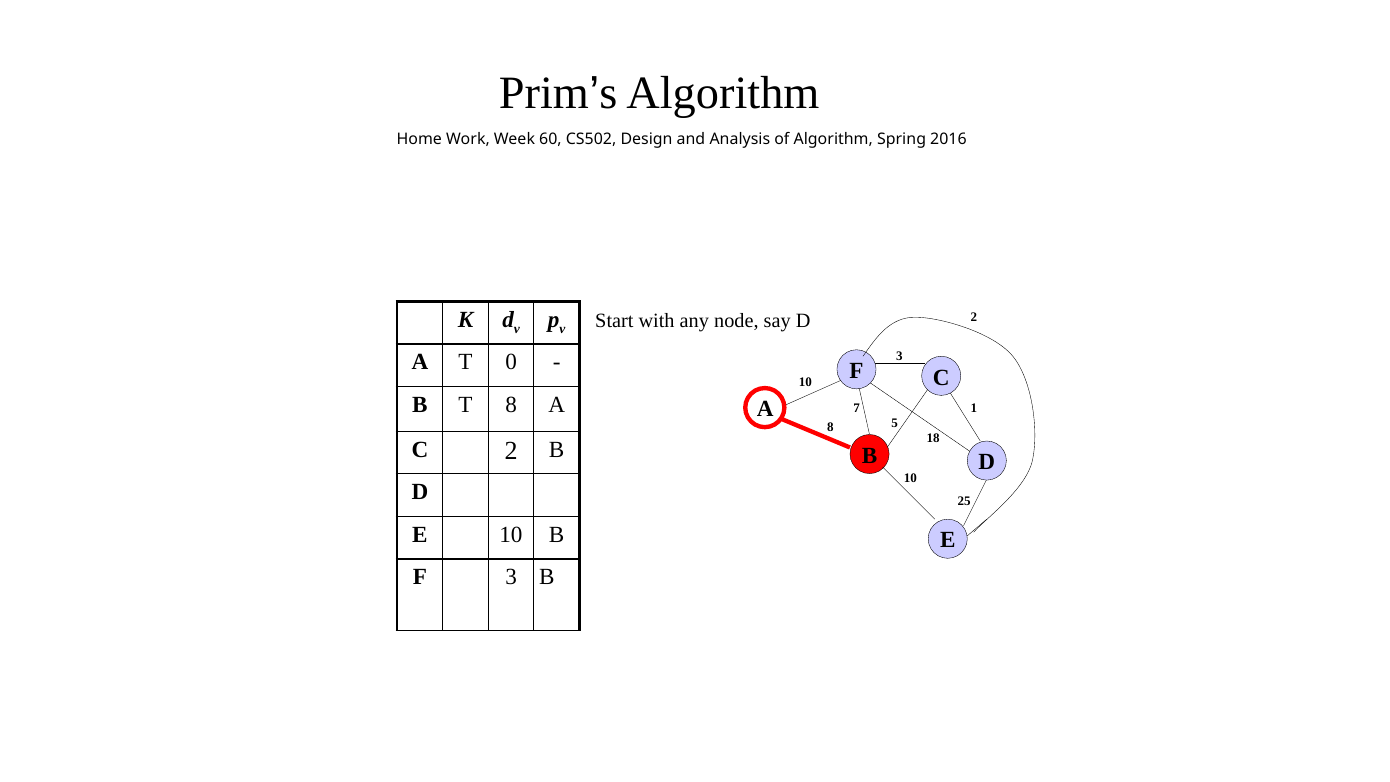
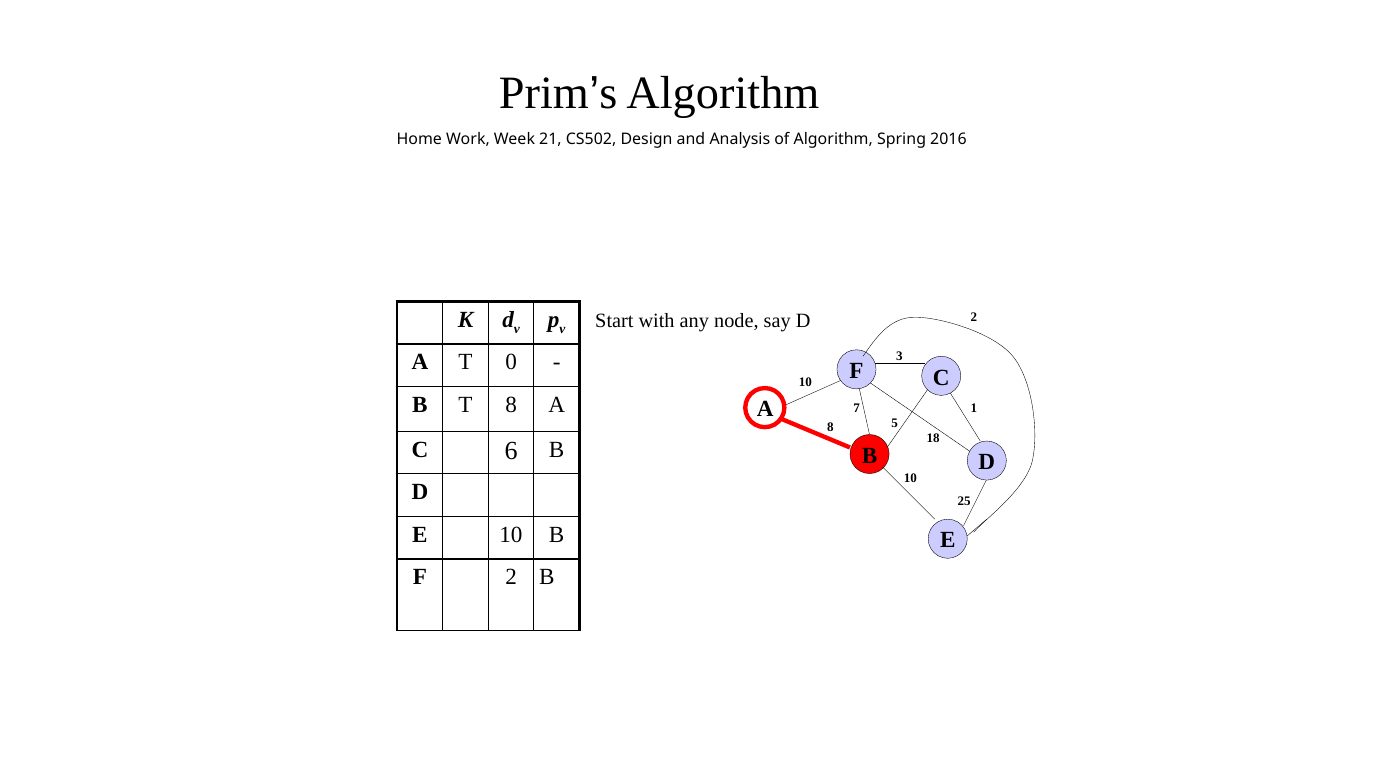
60: 60 -> 21
C 2: 2 -> 6
F 3: 3 -> 2
